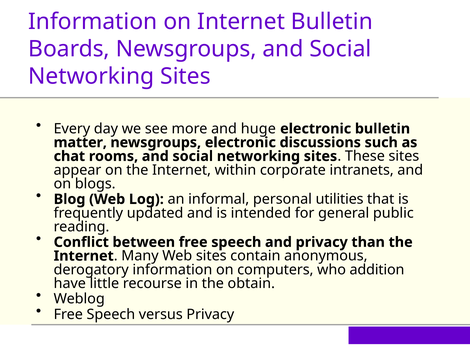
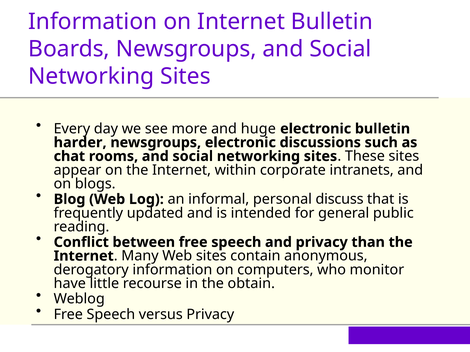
matter: matter -> harder
utilities: utilities -> discuss
addition: addition -> monitor
